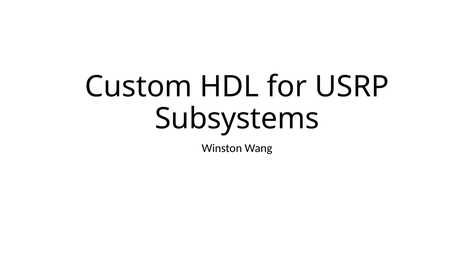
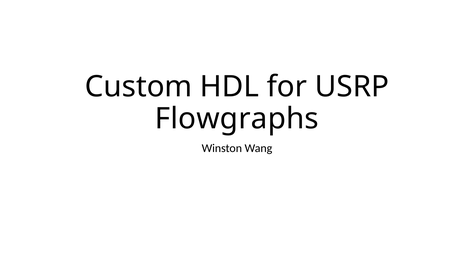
Subsystems: Subsystems -> Flowgraphs
